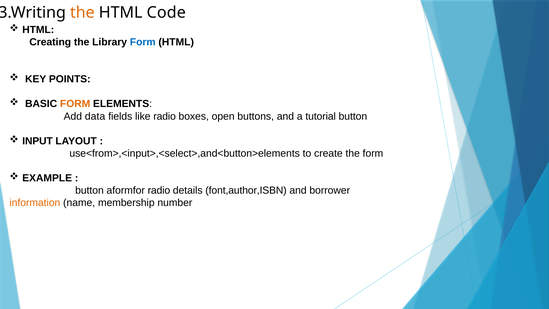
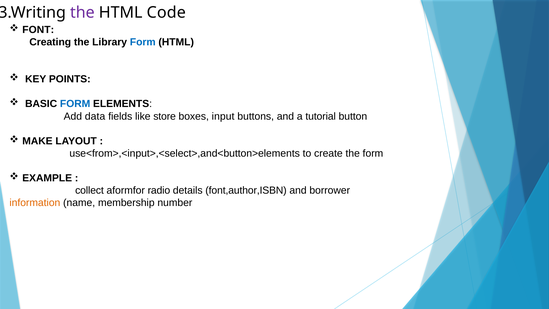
the at (82, 12) colour: orange -> purple
HTML at (38, 30): HTML -> FONT
FORM at (75, 104) colour: orange -> blue
like radio: radio -> store
open: open -> input
INPUT: INPUT -> MAKE
button at (89, 190): button -> collect
